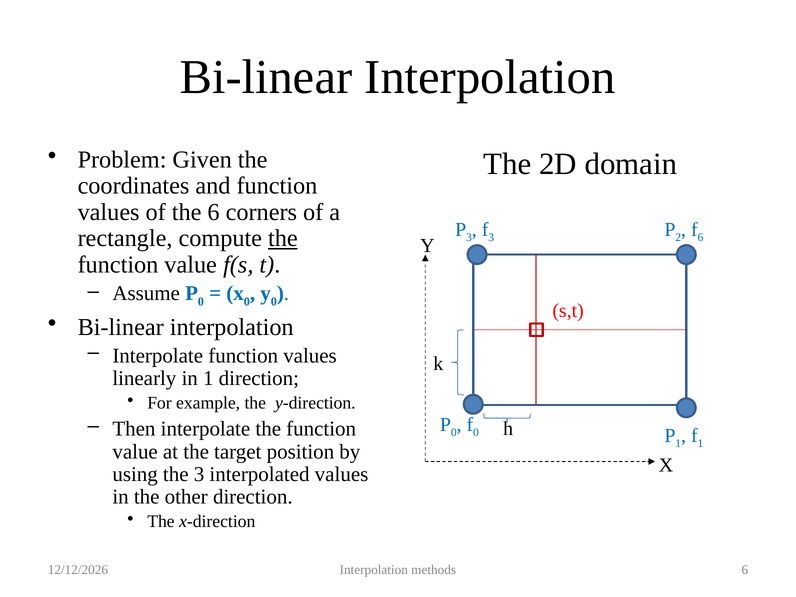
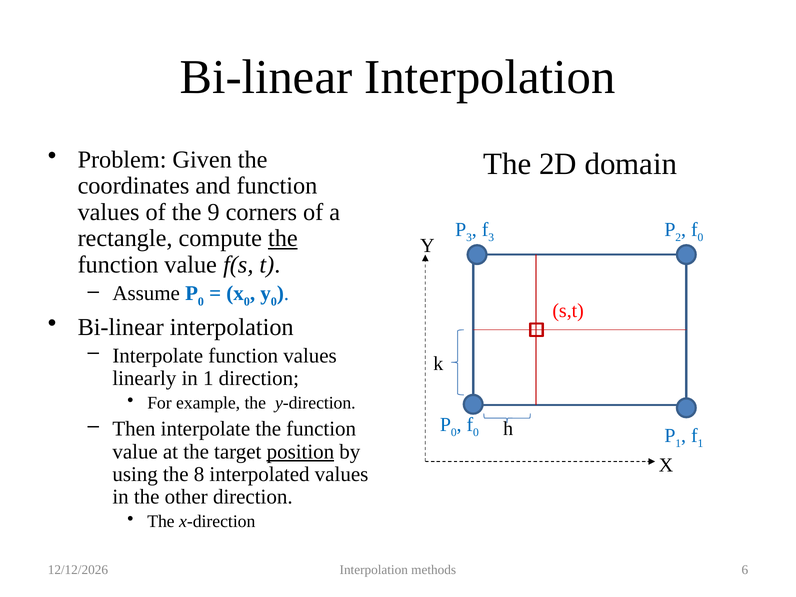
the 6: 6 -> 9
6 at (700, 237): 6 -> 0
position underline: none -> present
the 3: 3 -> 8
